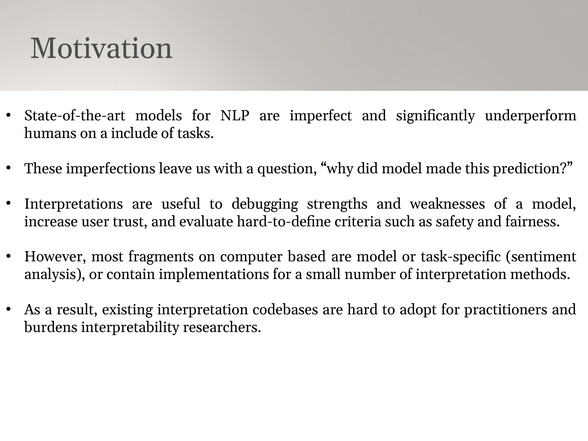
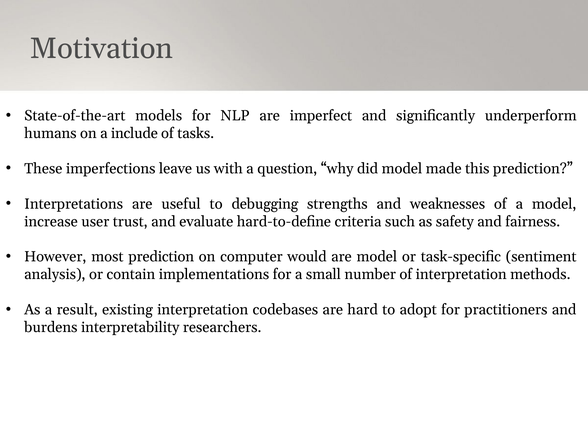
most fragments: fragments -> prediction
based: based -> would
